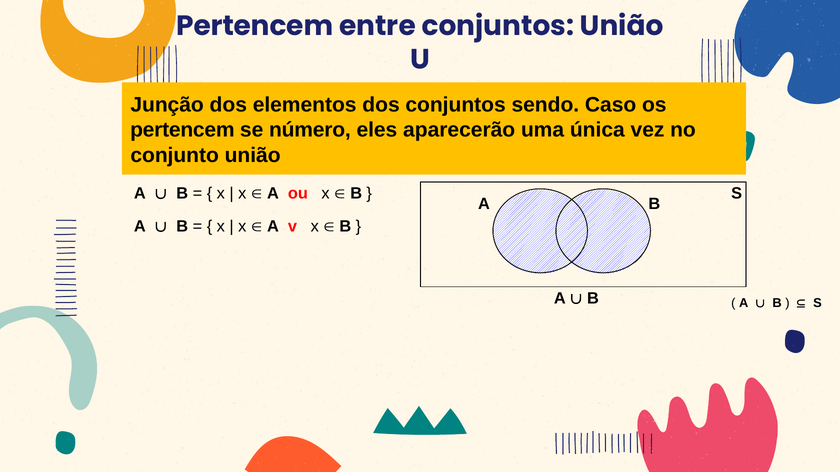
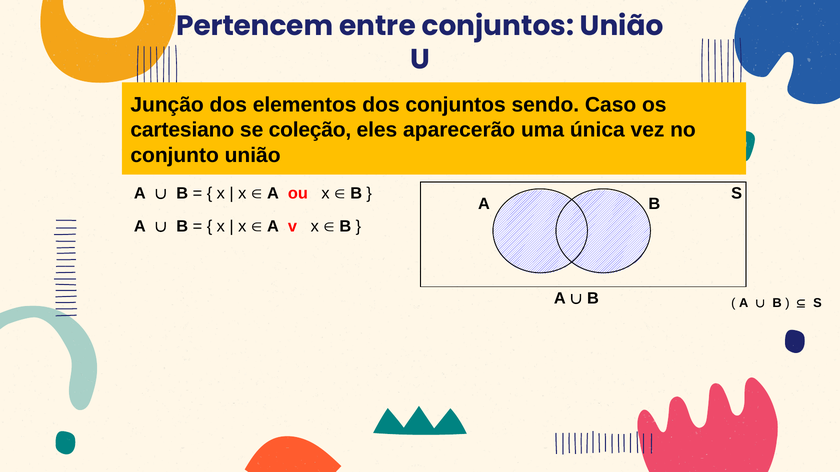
pertencem at (182, 130): pertencem -> cartesiano
número: número -> coleção
